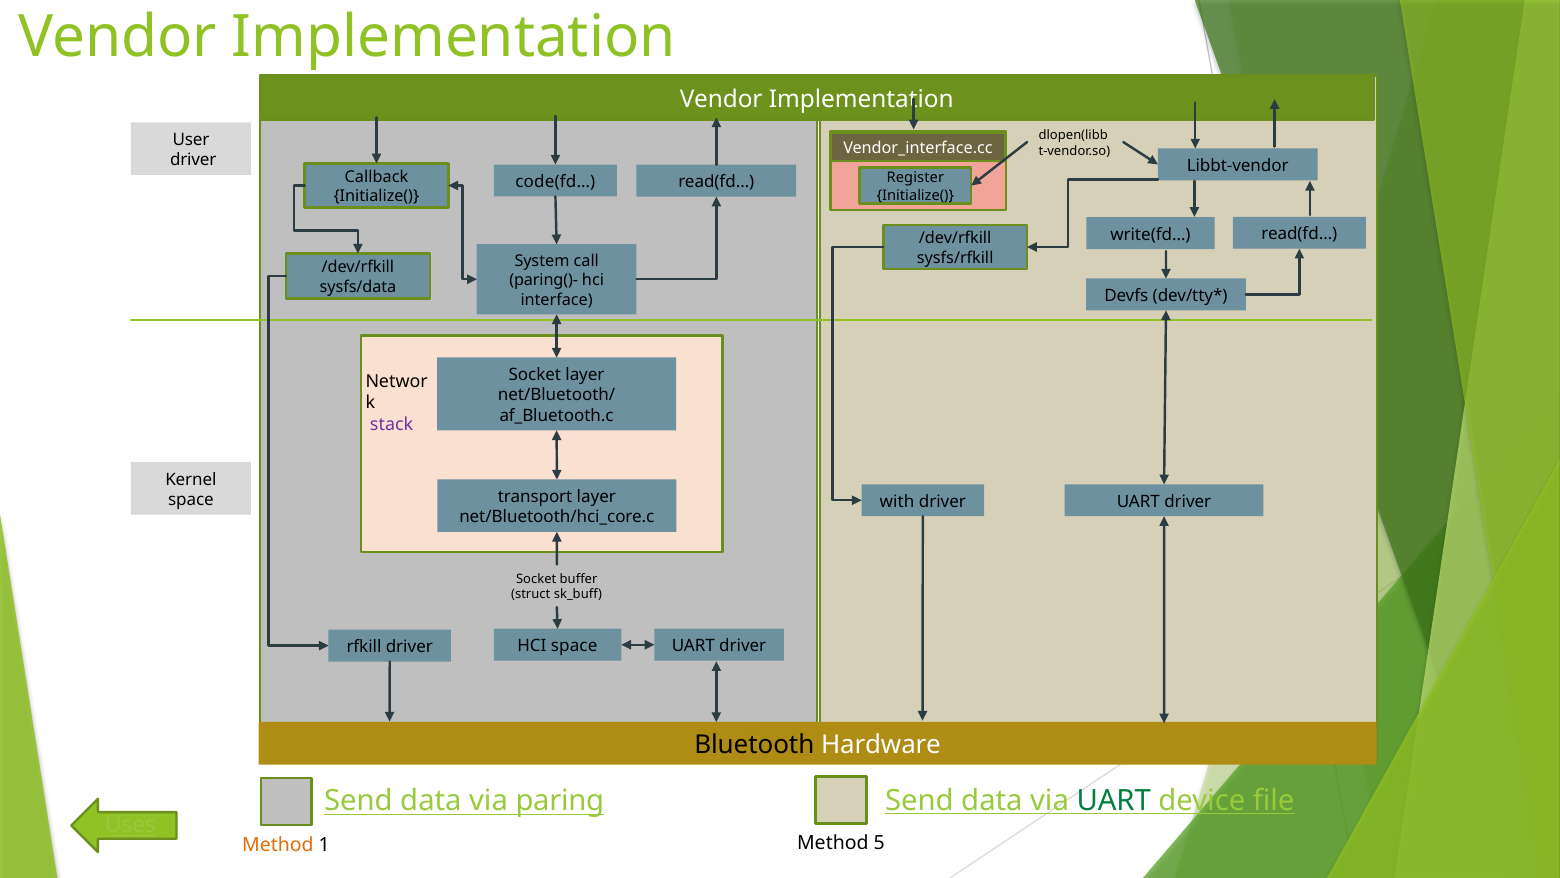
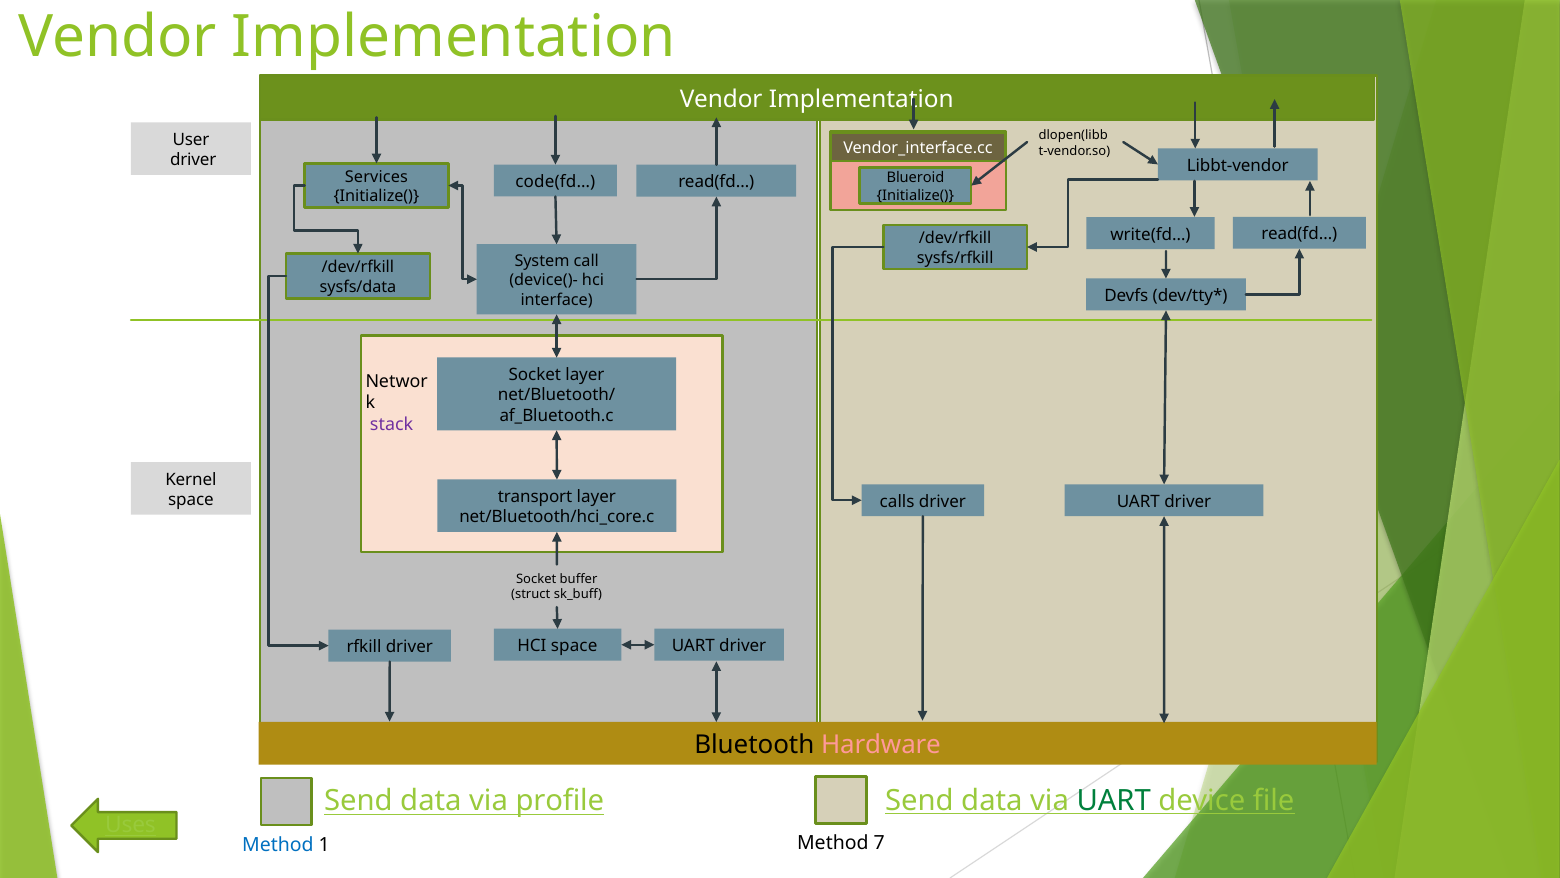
Callback: Callback -> Services
Register: Register -> Blueroid
paring()-: paring()- -> device()-
with: with -> calls
Hardware colour: white -> pink
paring: paring -> profile
Method at (278, 844) colour: orange -> blue
5: 5 -> 7
